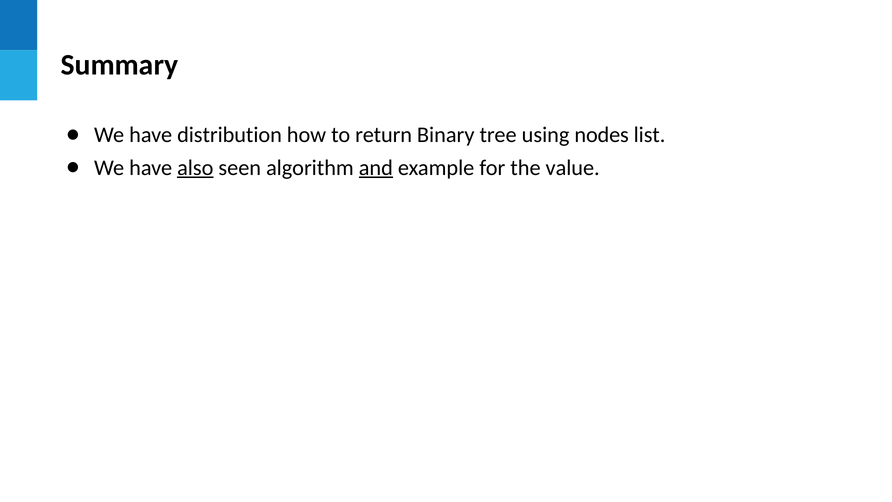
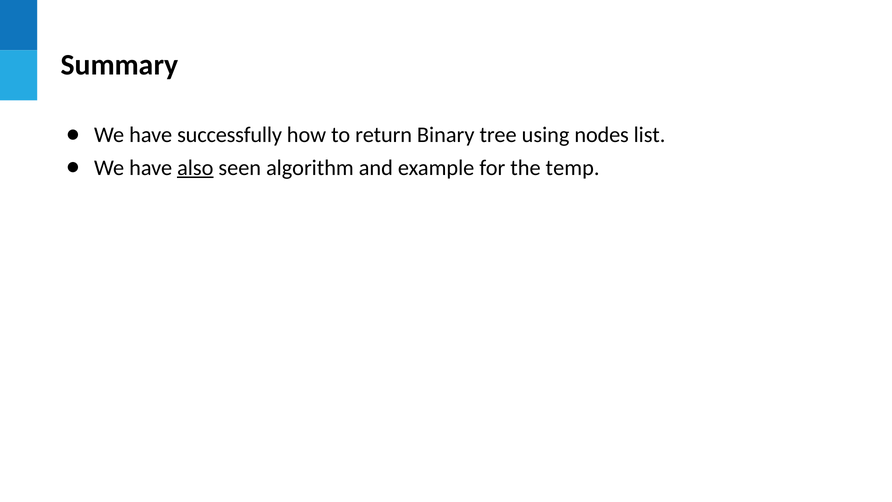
distribution: distribution -> successfully
and underline: present -> none
value: value -> temp
